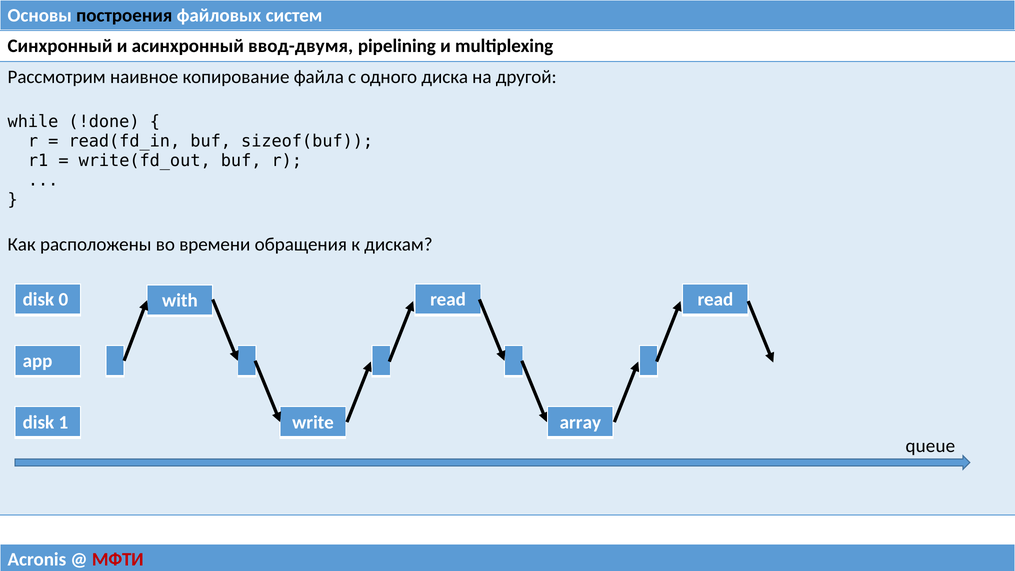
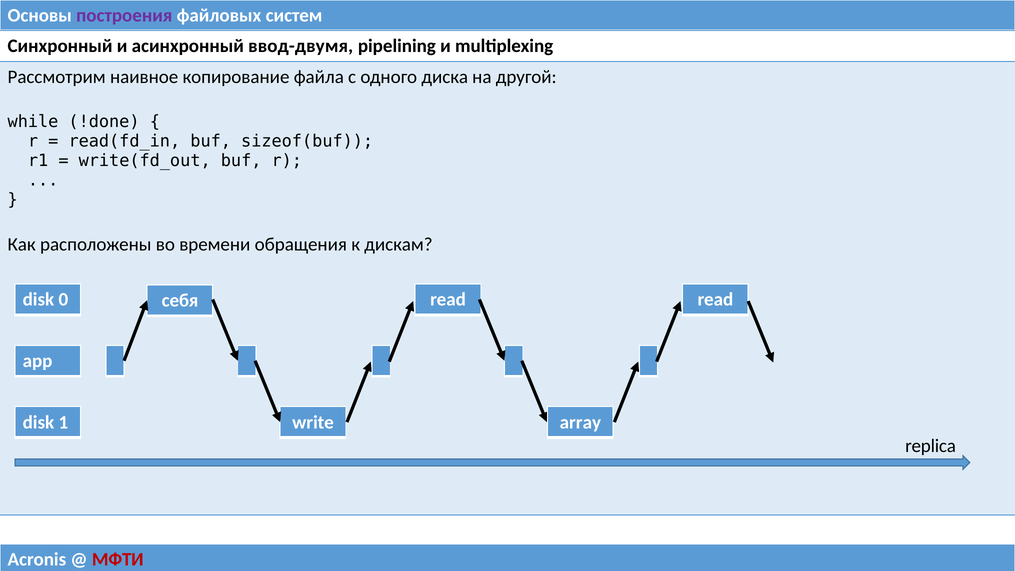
построения colour: black -> purple
with: with -> себя
queue: queue -> replica
